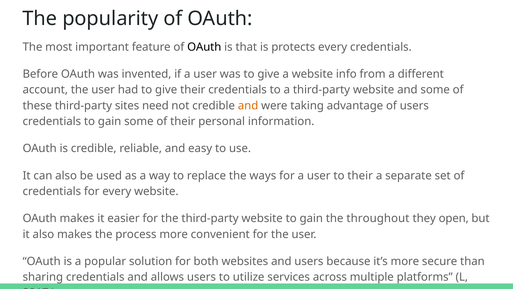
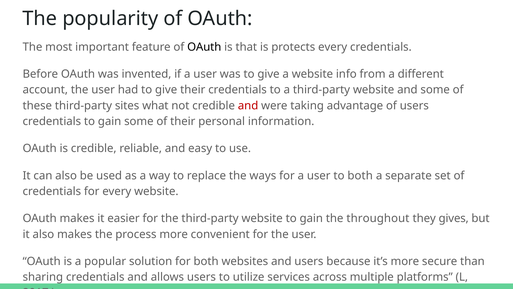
need: need -> what
and at (248, 105) colour: orange -> red
to their: their -> both
open: open -> gives
